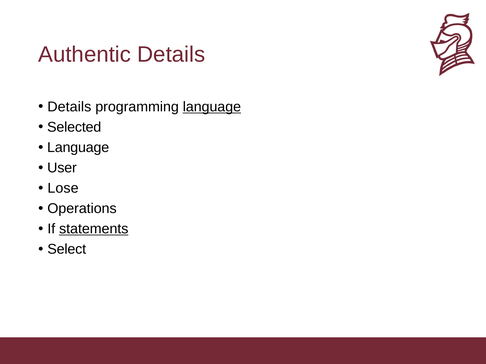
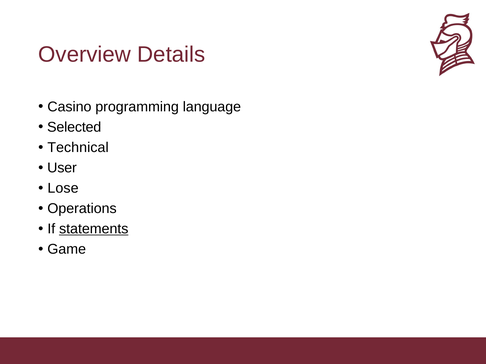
Authentic: Authentic -> Overview
Details at (69, 107): Details -> Casino
language at (212, 107) underline: present -> none
Language at (78, 148): Language -> Technical
Select: Select -> Game
